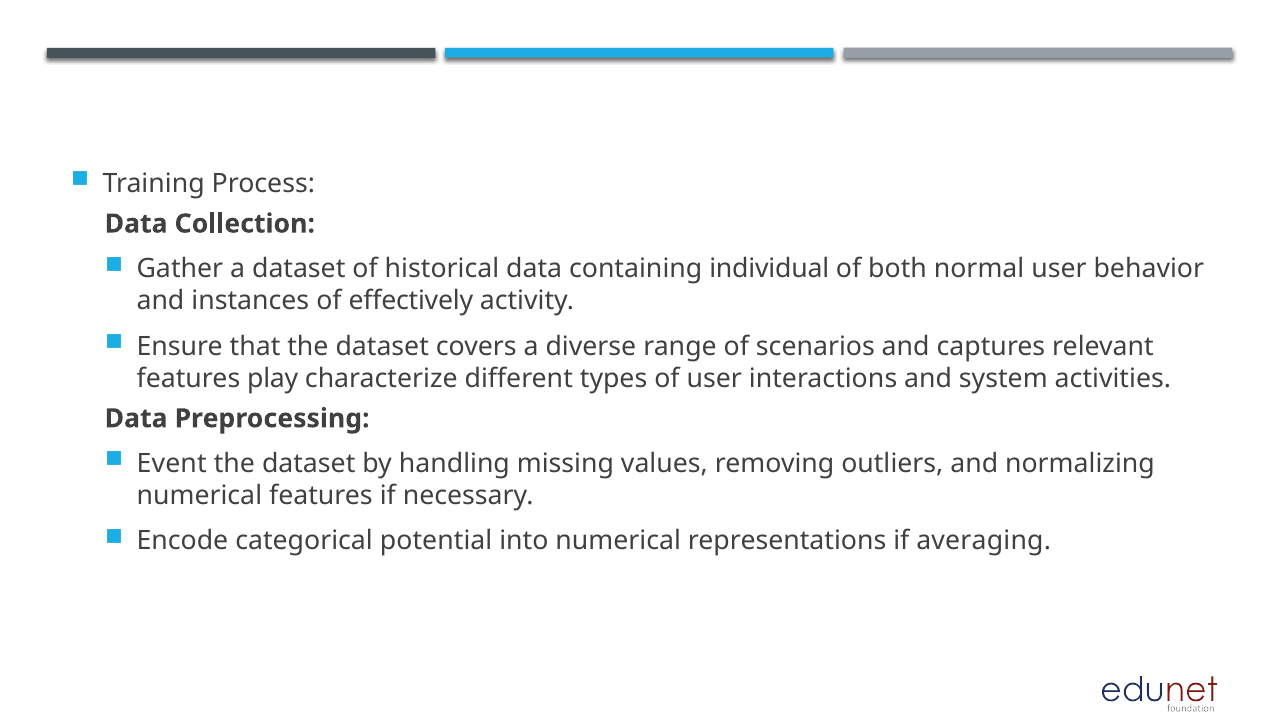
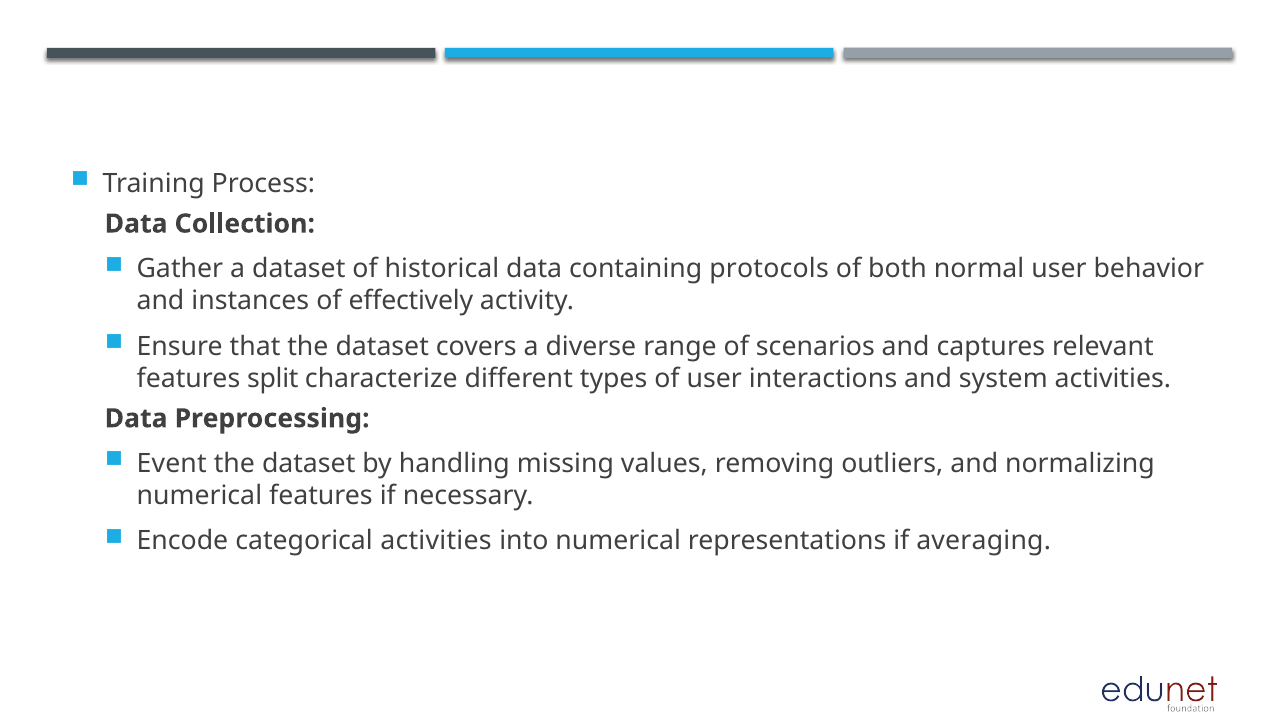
individual: individual -> protocols
play: play -> split
categorical potential: potential -> activities
